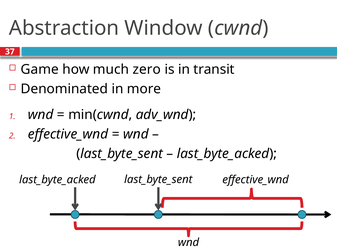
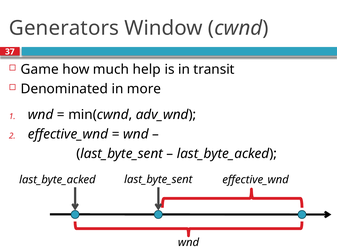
Abstraction: Abstraction -> Generators
zero: zero -> help
